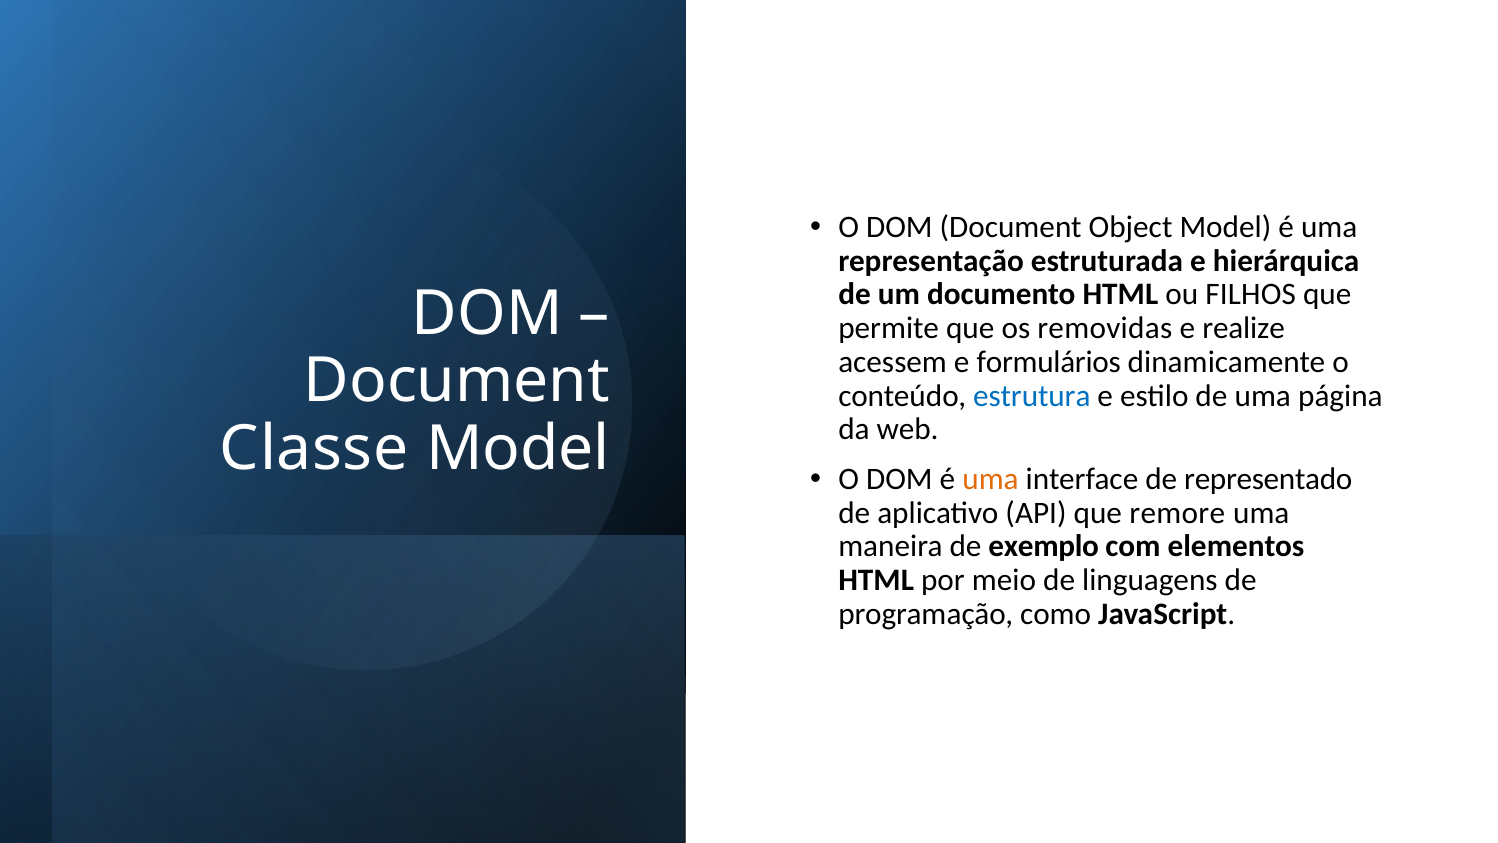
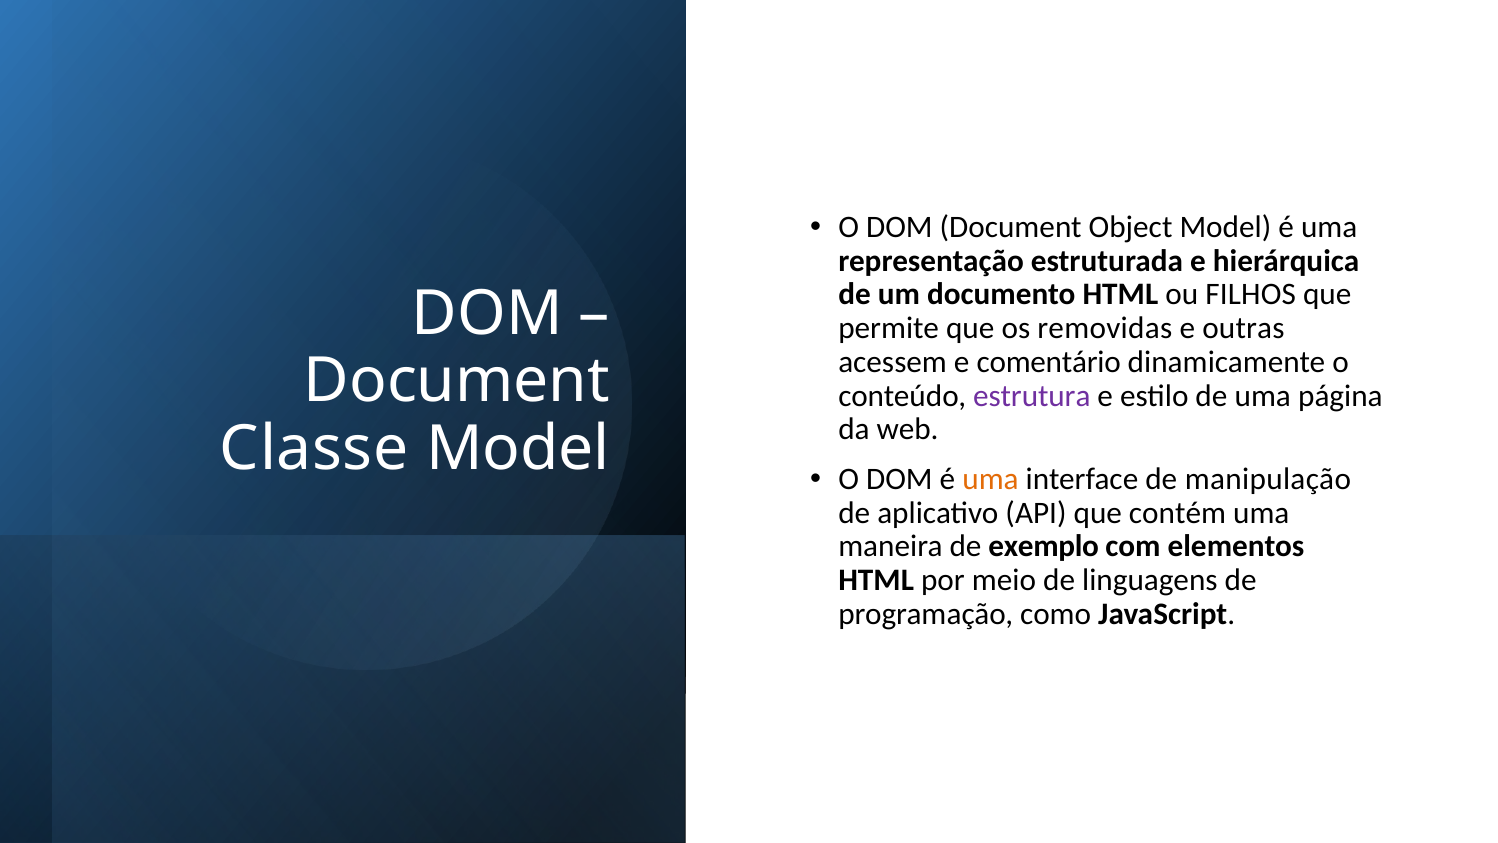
realize: realize -> outras
formulários: formulários -> comentário
estrutura colour: blue -> purple
representado: representado -> manipulação
remore: remore -> contém
